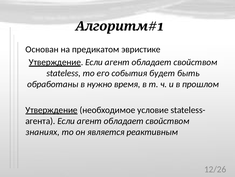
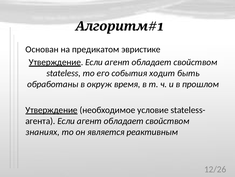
будет: будет -> ходит
нужно: нужно -> окруж
